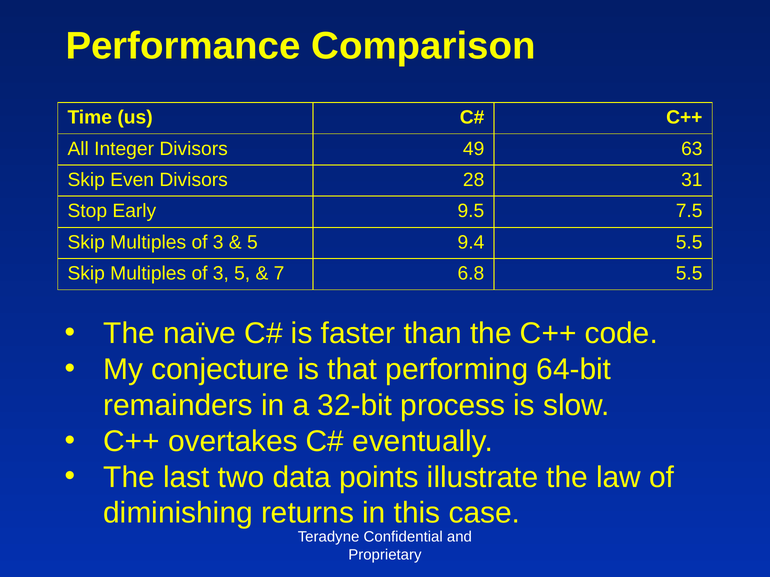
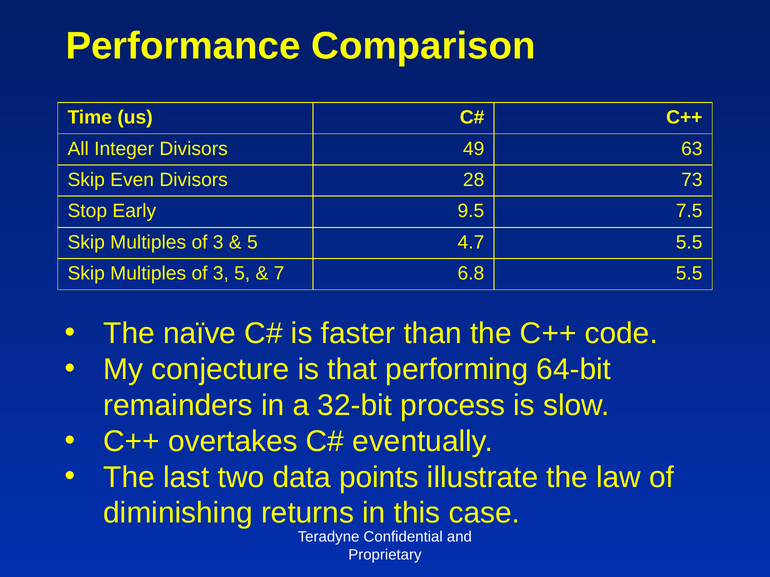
31: 31 -> 73
9.4: 9.4 -> 4.7
